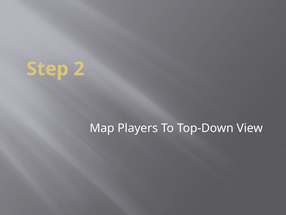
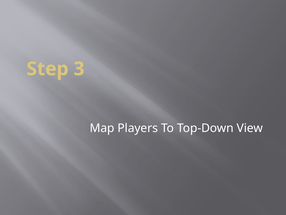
2: 2 -> 3
